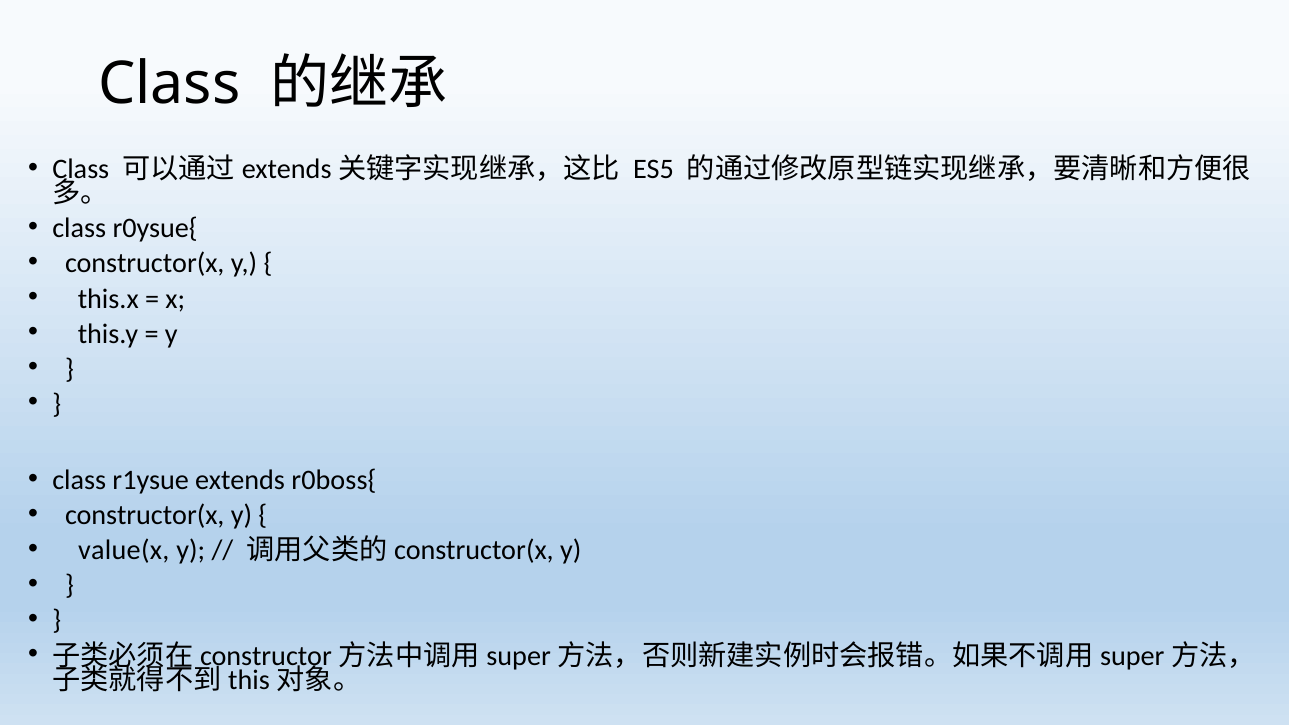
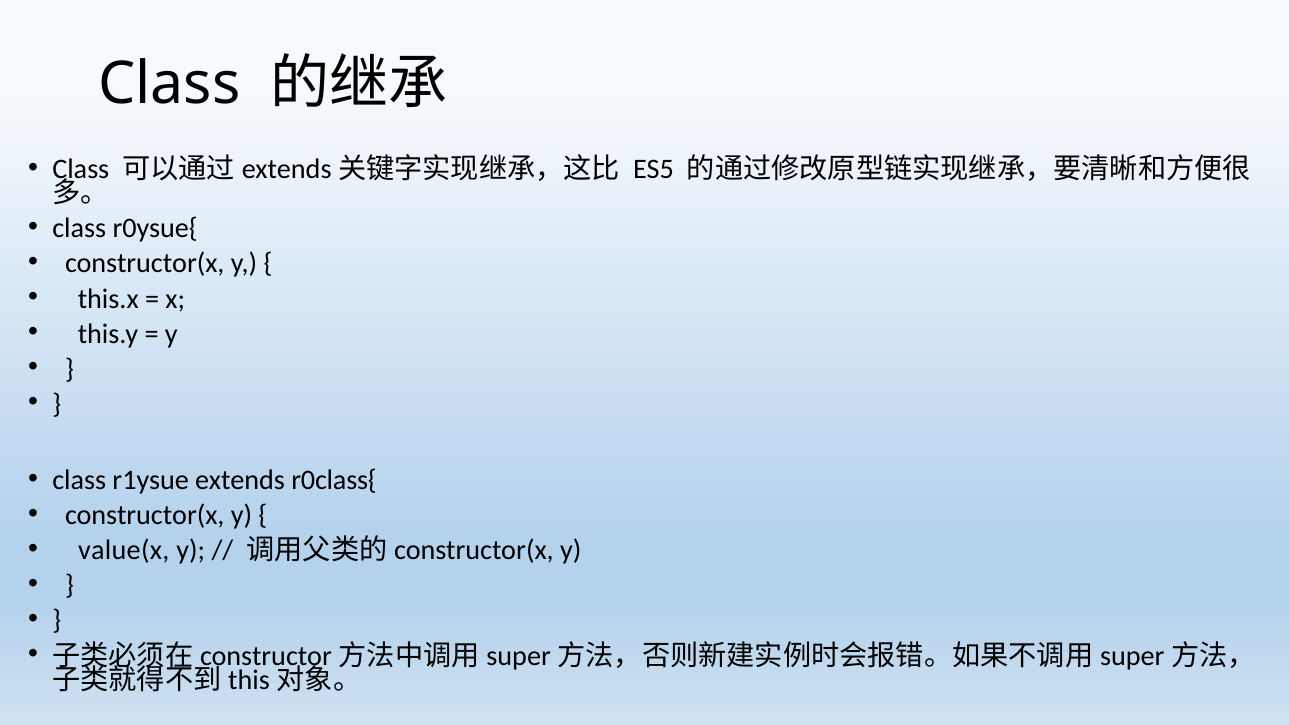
r0boss{: r0boss{ -> r0class{
